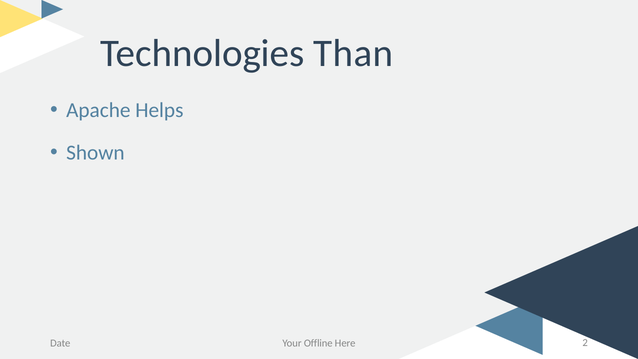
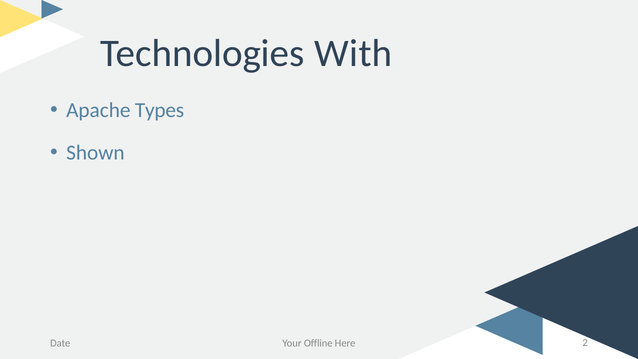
Than: Than -> With
Helps: Helps -> Types
